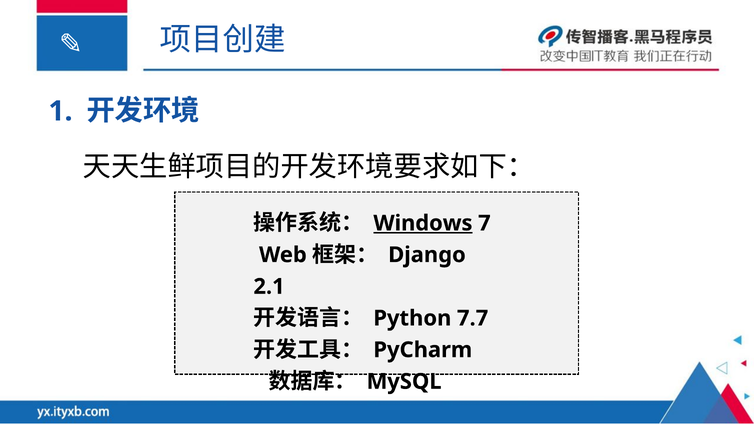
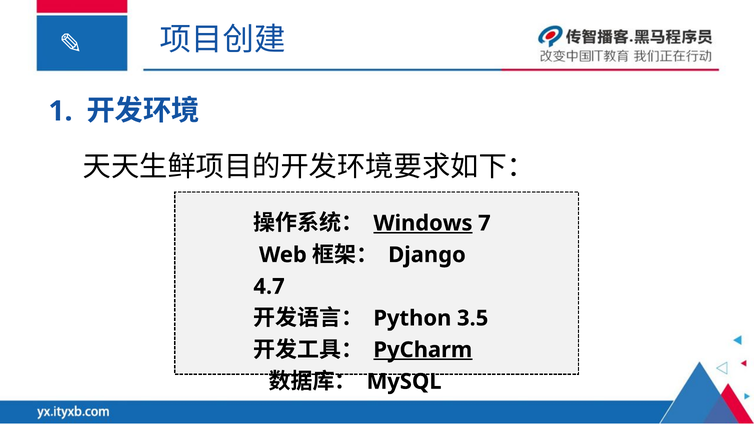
2.1: 2.1 -> 4.7
7.7: 7.7 -> 3.5
PyCharm underline: none -> present
